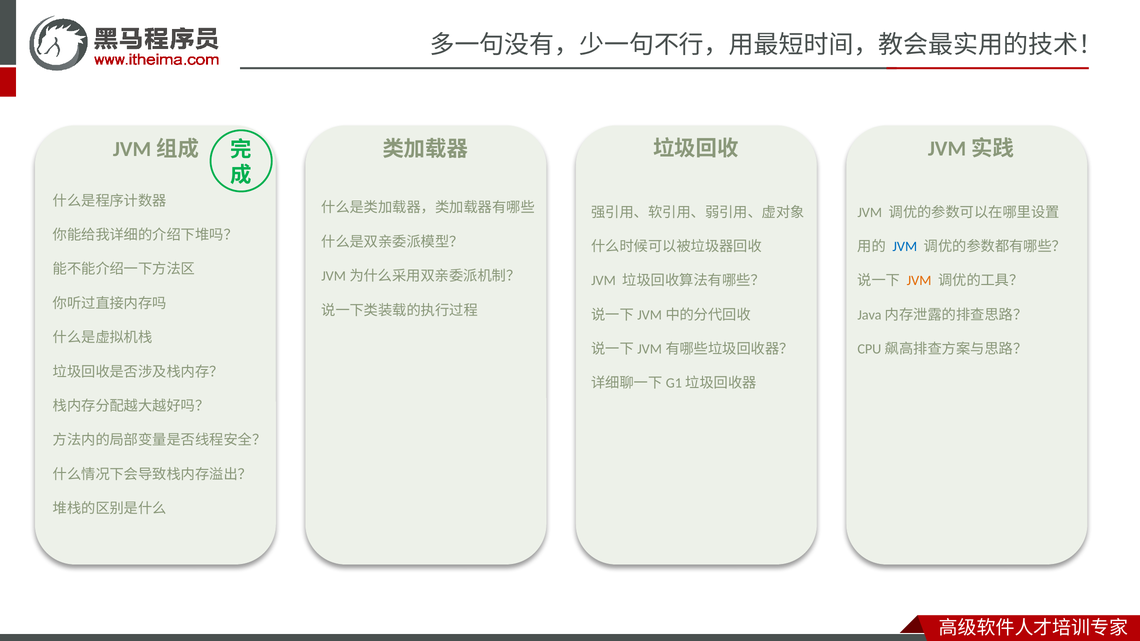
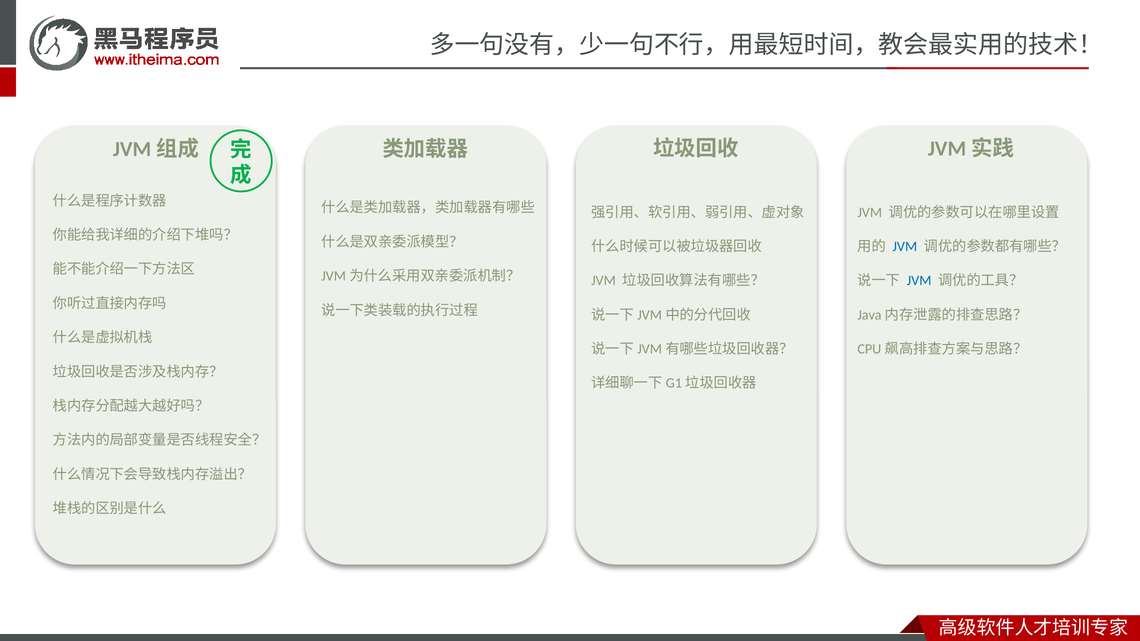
JVM at (919, 281) colour: orange -> blue
